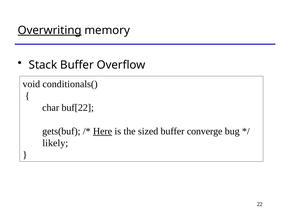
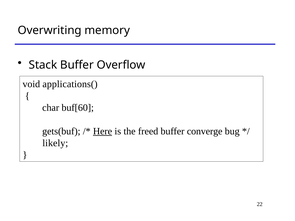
Overwriting underline: present -> none
conditionals(: conditionals( -> applications(
buf[22: buf[22 -> buf[60
sized: sized -> freed
